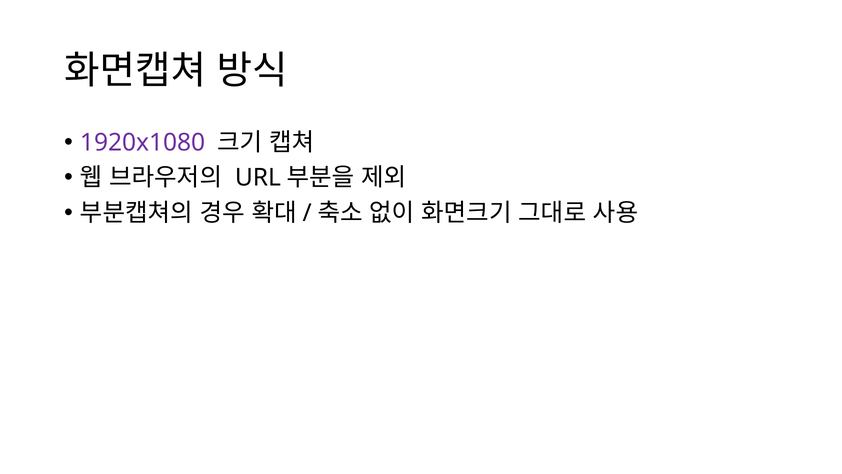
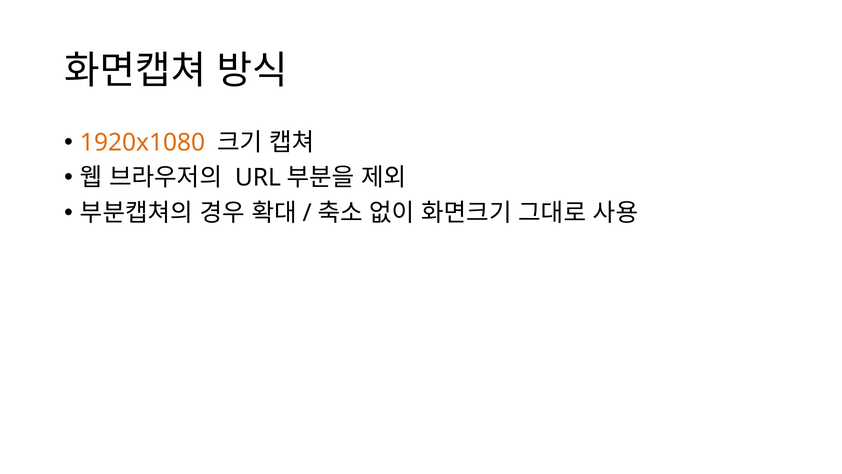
1920x1080 colour: purple -> orange
